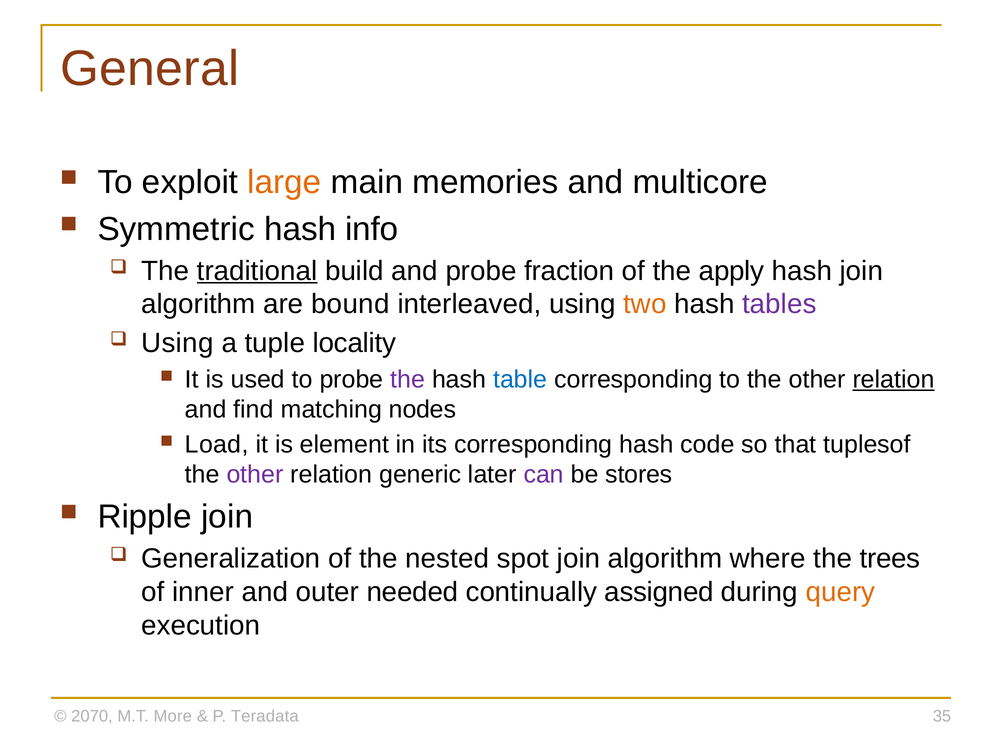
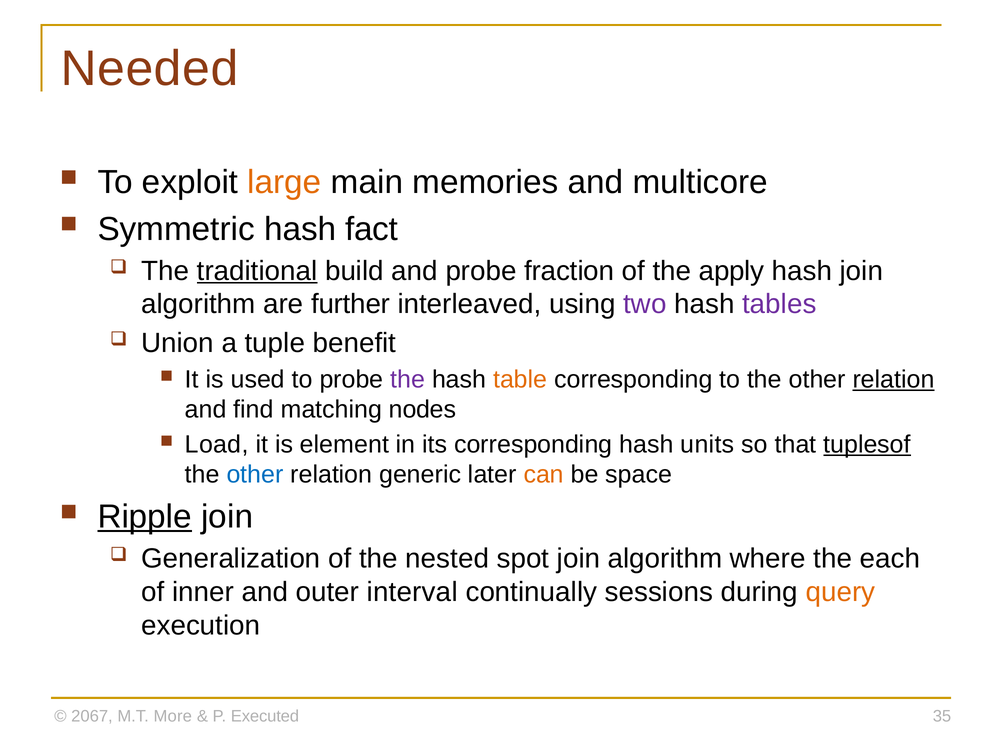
General: General -> Needed
info: info -> fact
bound: bound -> further
two colour: orange -> purple
Using at (177, 343): Using -> Union
locality: locality -> benefit
table colour: blue -> orange
code: code -> units
tuplesof underline: none -> present
other at (255, 475) colour: purple -> blue
can colour: purple -> orange
stores: stores -> space
Ripple underline: none -> present
trees: trees -> each
needed: needed -> interval
assigned: assigned -> sessions
2070: 2070 -> 2067
Teradata: Teradata -> Executed
